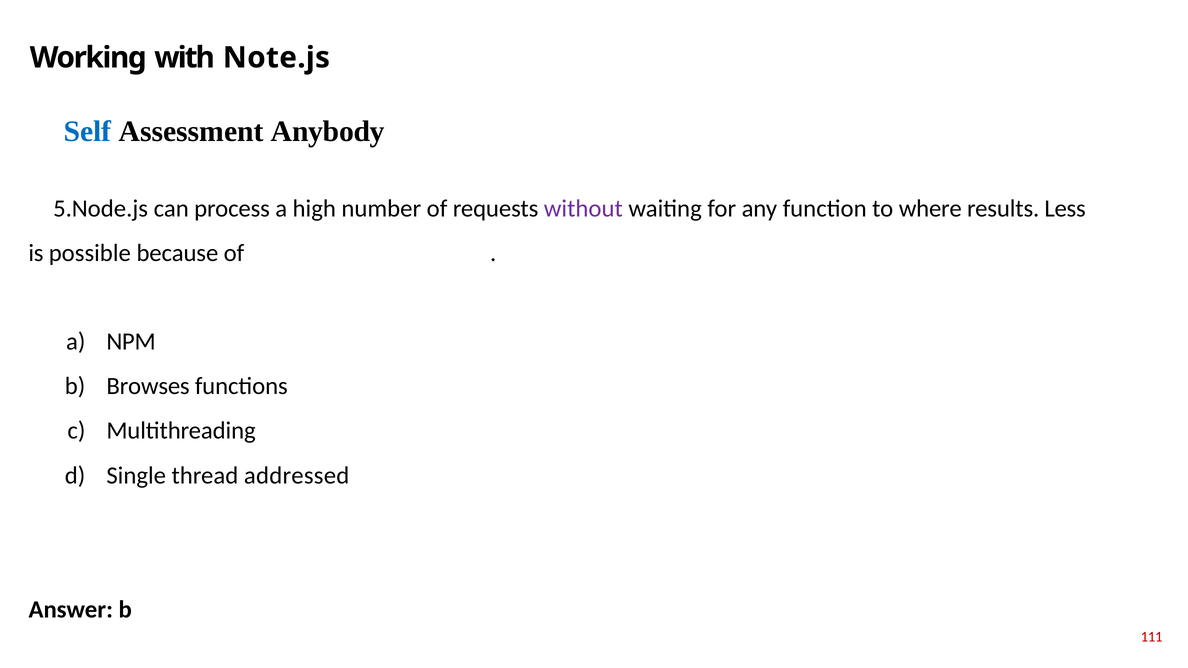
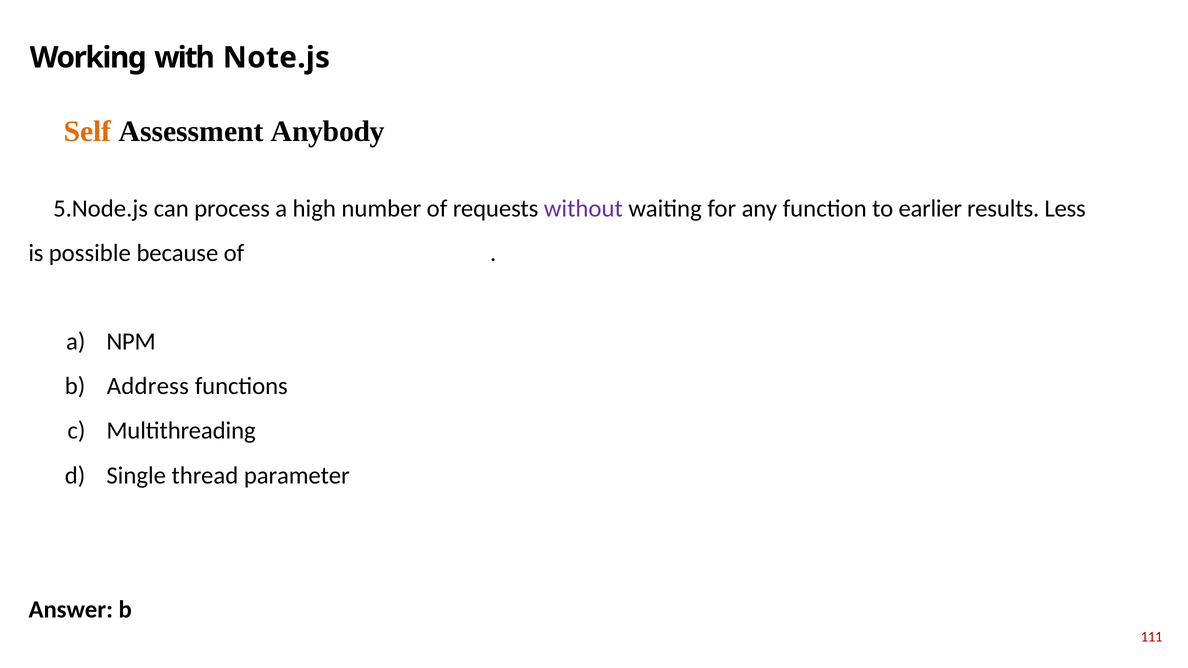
Self colour: blue -> orange
where: where -> earlier
Browses: Browses -> Address
addressed: addressed -> parameter
